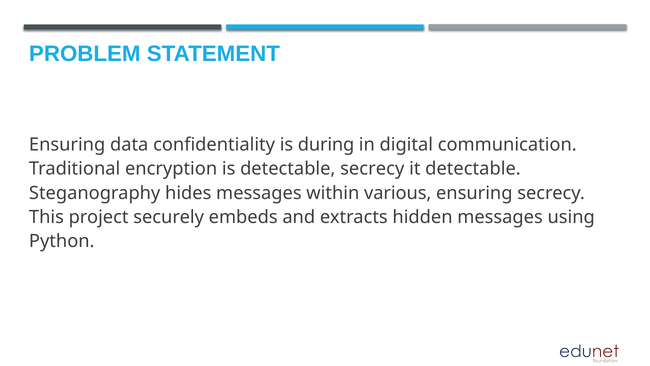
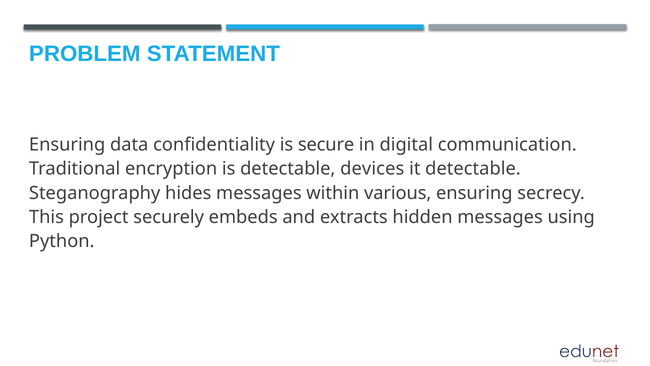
during: during -> secure
detectable secrecy: secrecy -> devices
